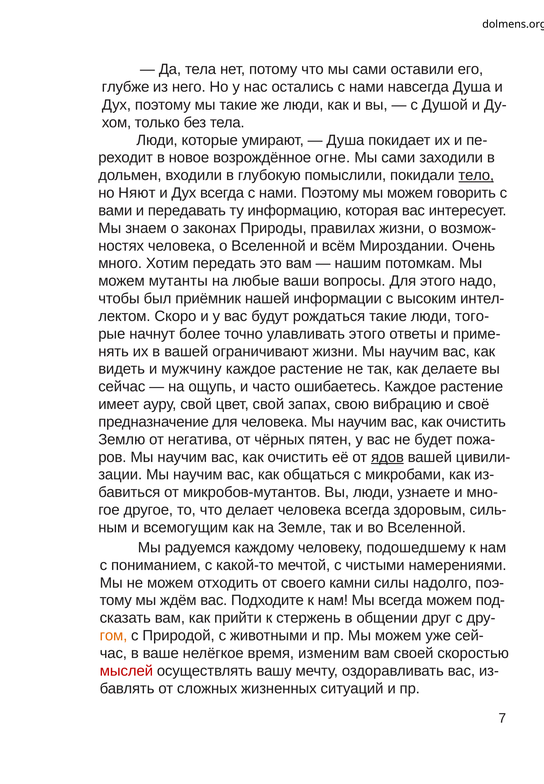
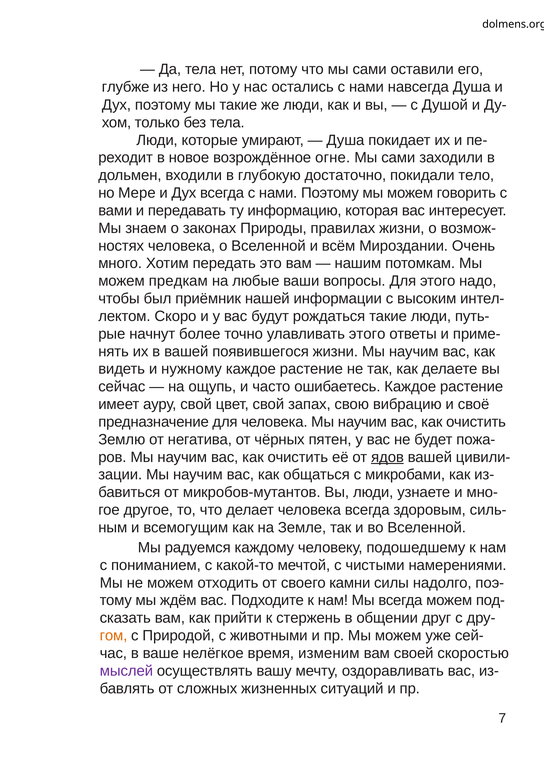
помыслили: помыслили -> достаточно
тело underline: present -> none
Няют: Няют -> Мере
мутанты: мутанты -> предкам
того-: того- -> путь-
ограничивают: ограничивают -> появившегося
мужчину: мужчину -> нужному
мыслей colour: red -> purple
